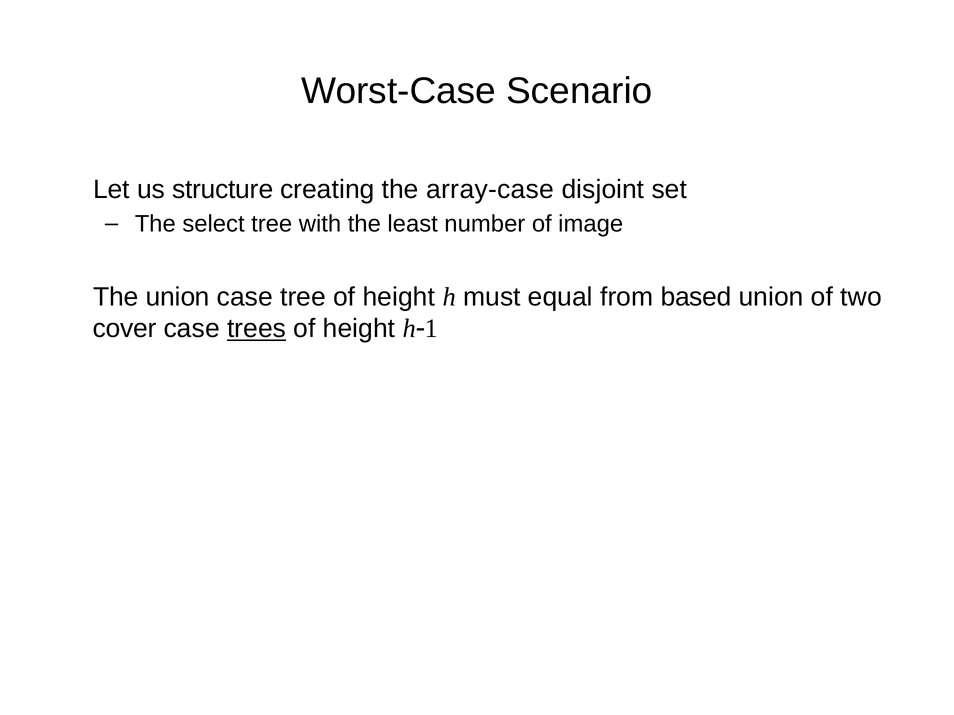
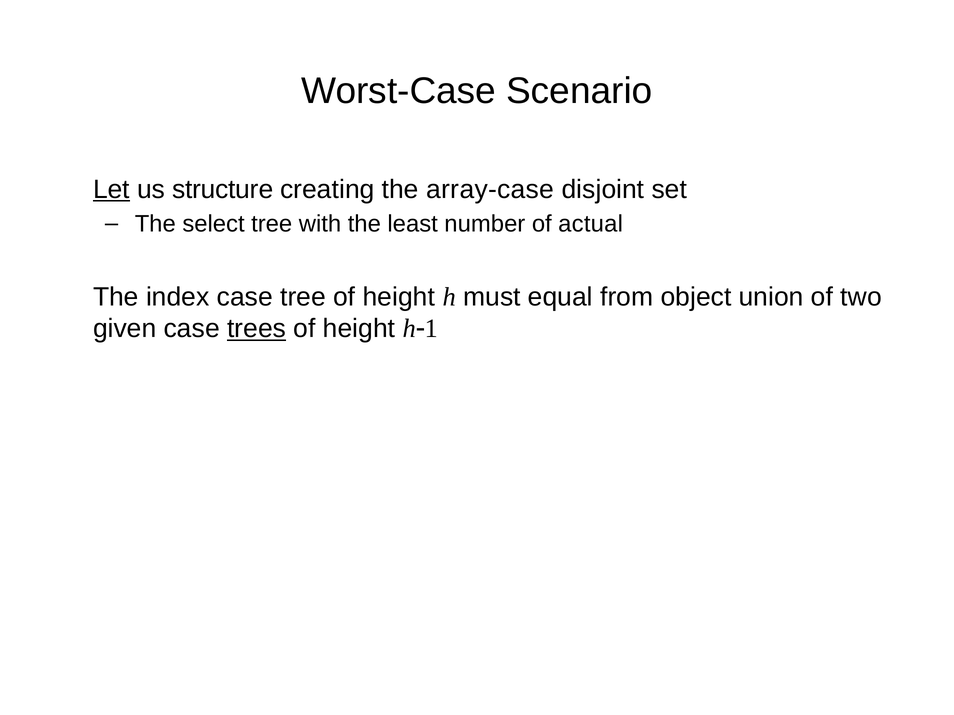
Let underline: none -> present
image: image -> actual
The union: union -> index
based: based -> object
cover: cover -> given
